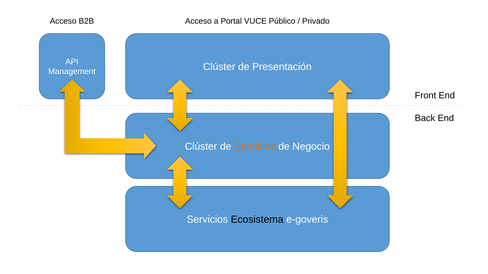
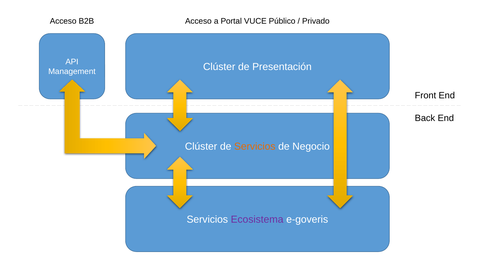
Ecosistema colour: black -> purple
